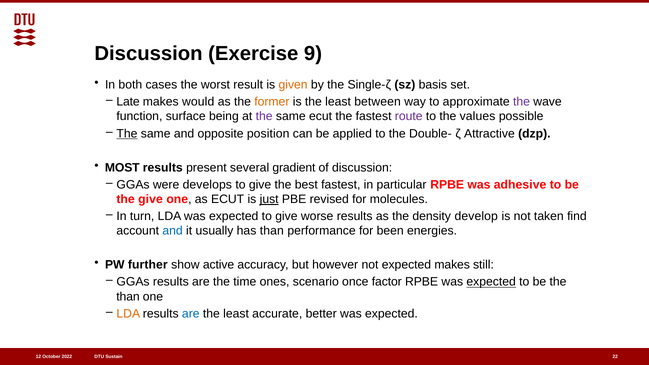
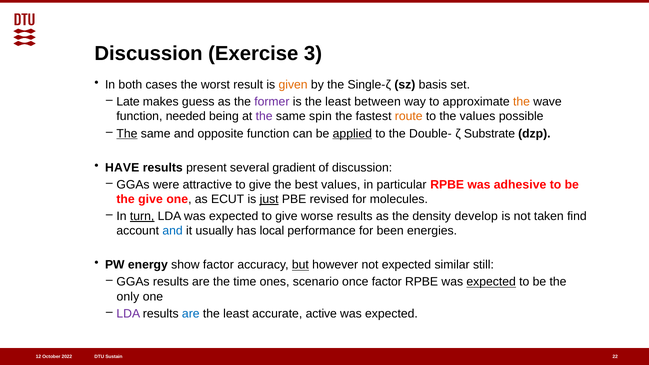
9: 9 -> 3
would: would -> guess
former colour: orange -> purple
the at (522, 102) colour: purple -> orange
surface: surface -> needed
same ecut: ecut -> spin
route colour: purple -> orange
opposite position: position -> function
applied underline: none -> present
Attractive: Attractive -> Substrate
MOST: MOST -> HAVE
develops: develops -> attractive
best fastest: fastest -> values
turn underline: none -> present
has than: than -> local
further: further -> energy
show active: active -> factor
but underline: none -> present
expected makes: makes -> similar
than at (128, 297): than -> only
LDA at (128, 314) colour: orange -> purple
better: better -> active
